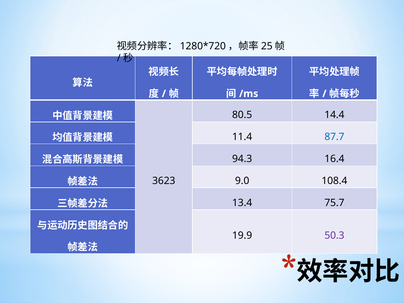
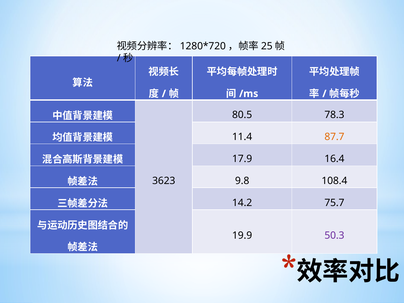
14.4: 14.4 -> 78.3
87.7 colour: blue -> orange
94.3: 94.3 -> 17.9
9.0: 9.0 -> 9.8
13.4: 13.4 -> 14.2
